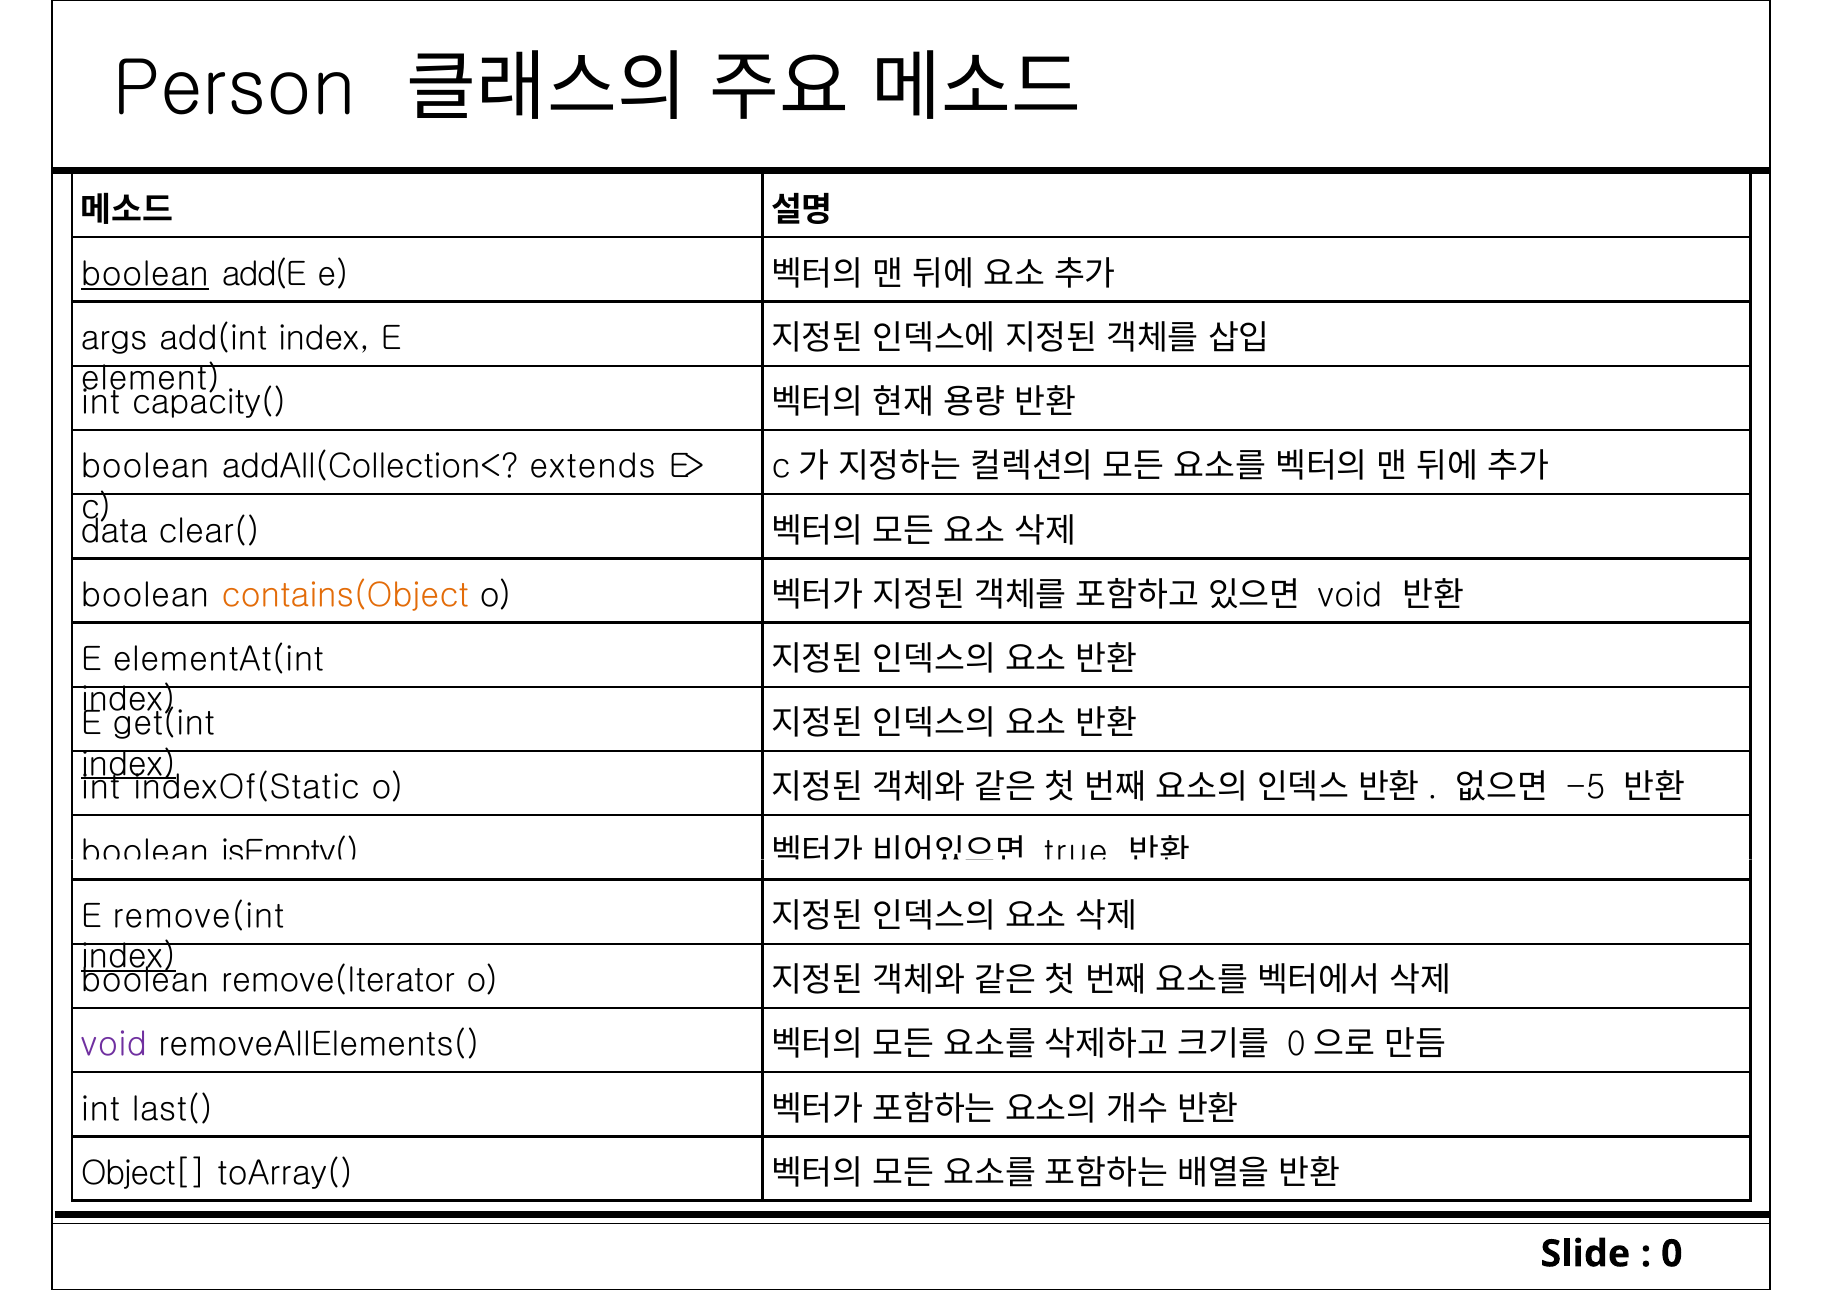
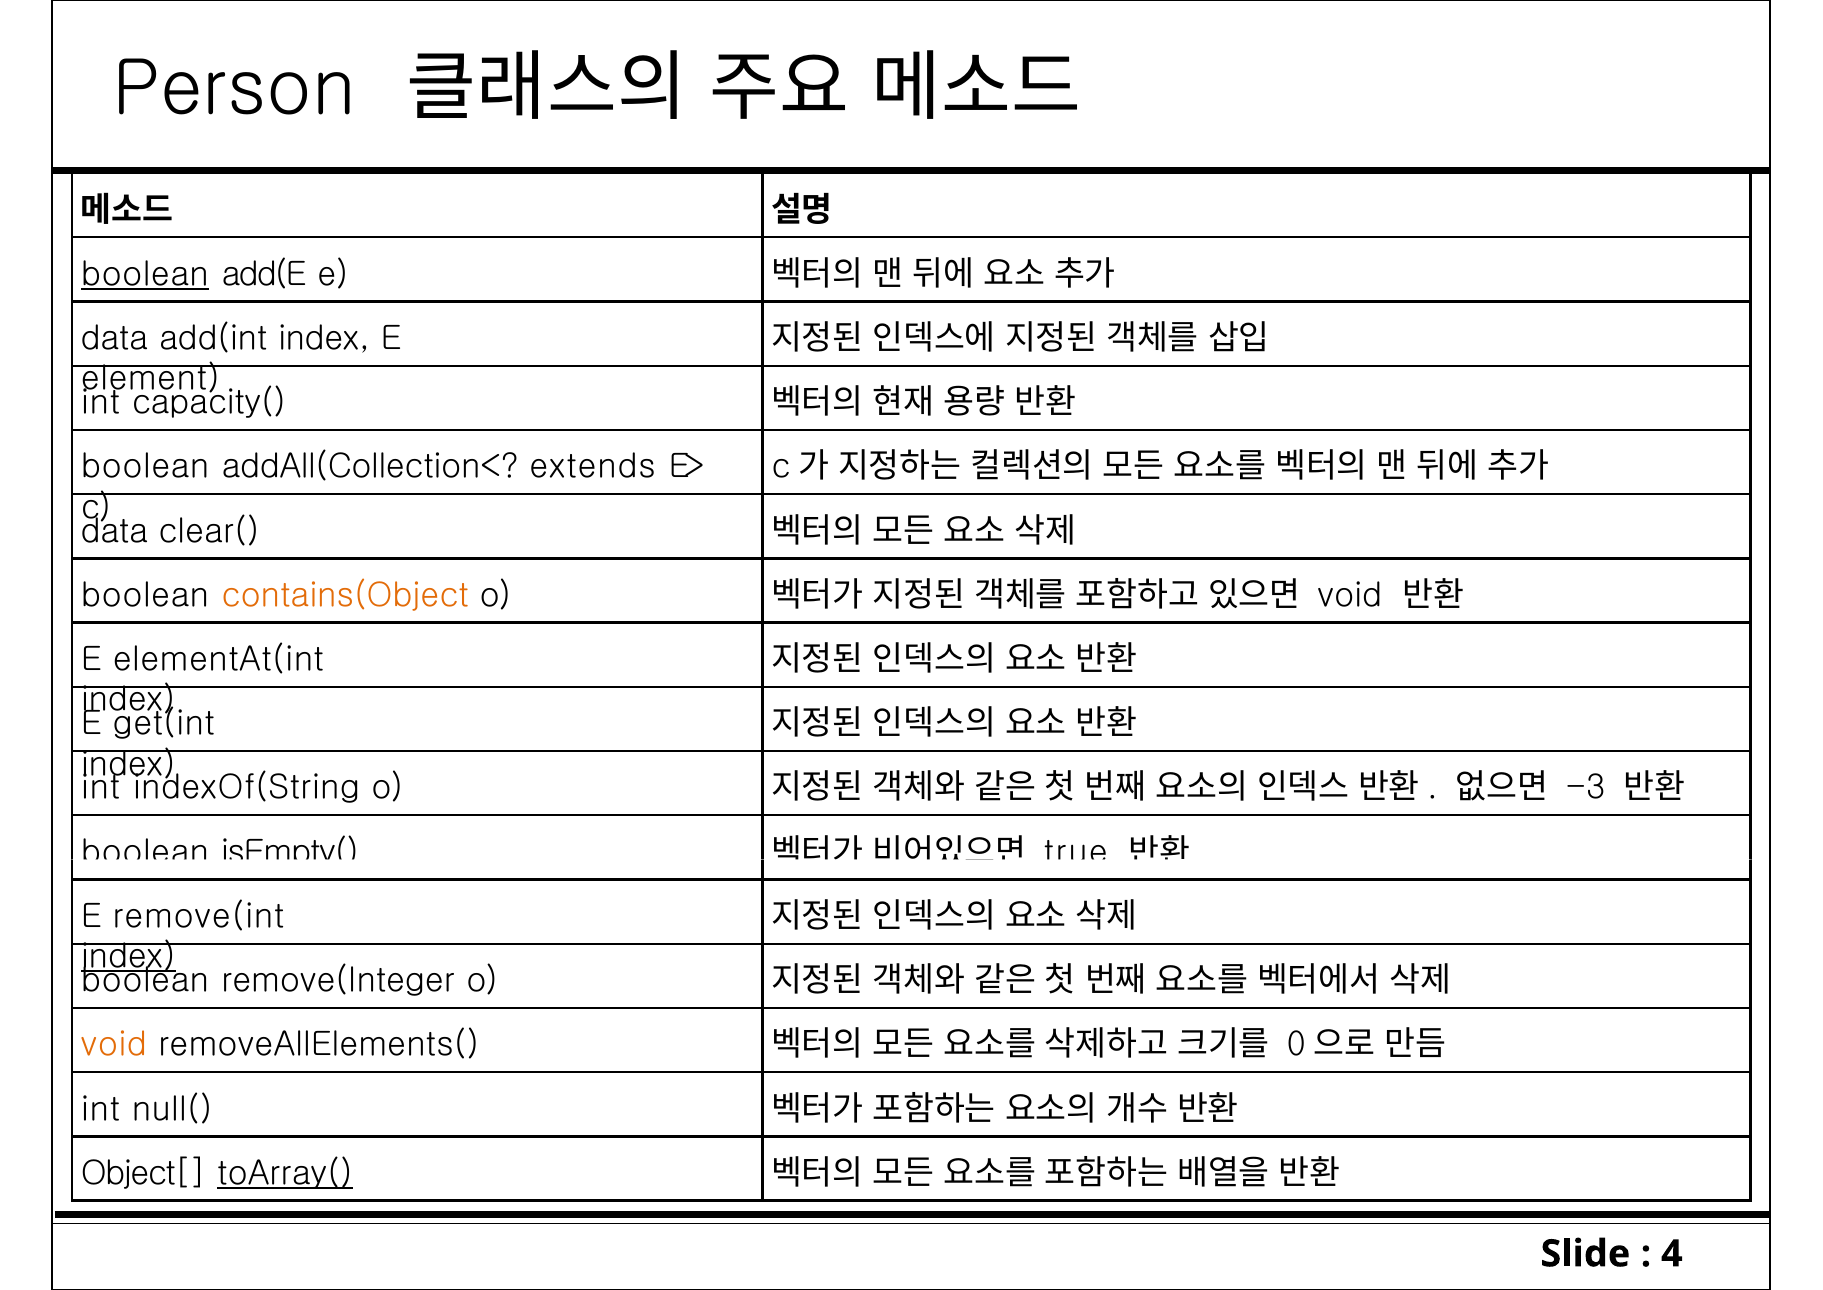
args at (114, 338): args -> data
index at (128, 764) underline: present -> none
indexOf(Static: indexOf(Static -> indexOf(String
-5: -5 -> -3
remove(Iterator: remove(Iterator -> remove(Integer
void at (114, 1045) colour: purple -> orange
last(: last( -> null(
toArray( underline: none -> present
0: 0 -> 4
